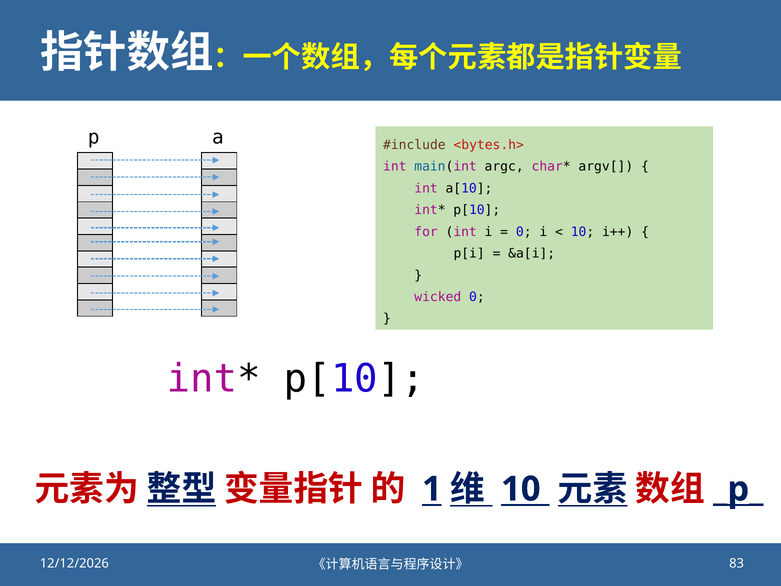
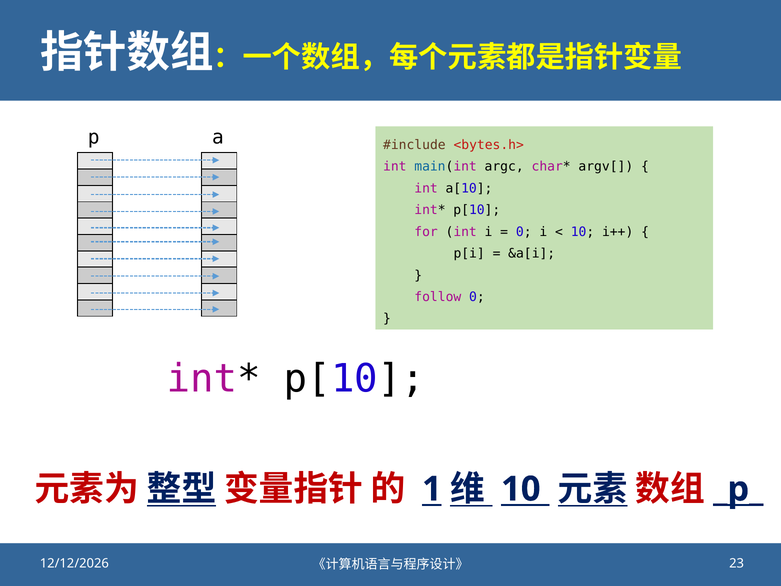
wicked: wicked -> follow
83: 83 -> 23
